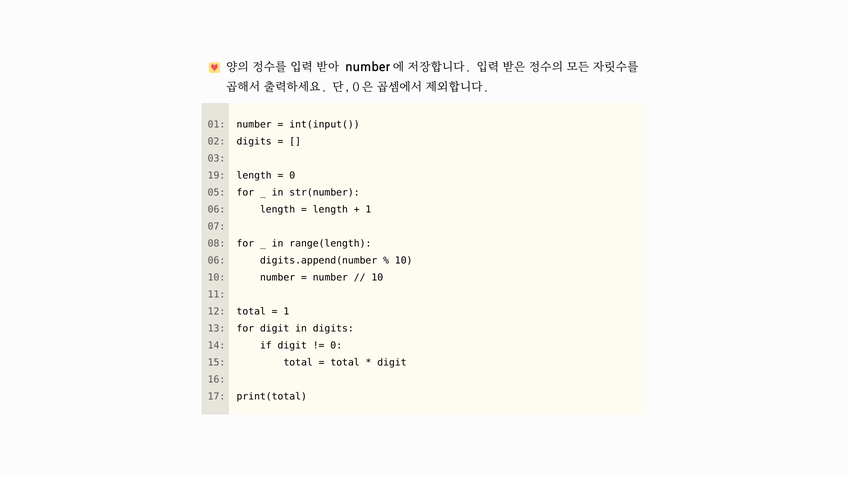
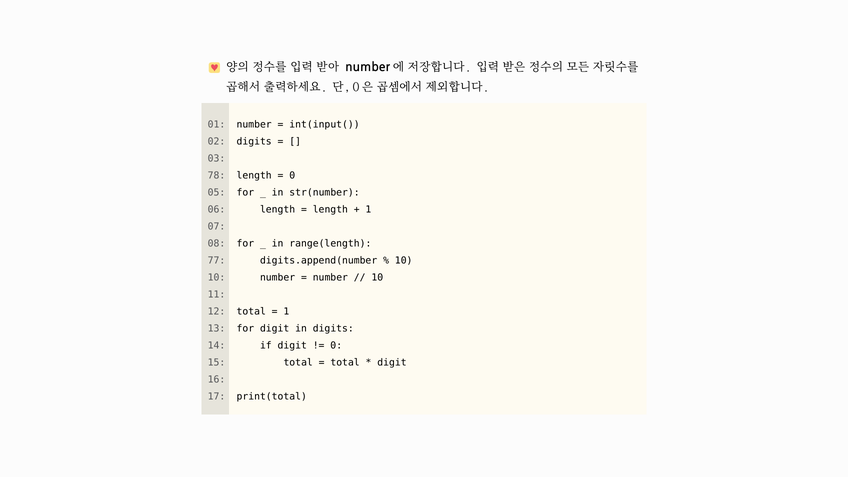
19: 19 -> 78
06 at (216, 260): 06 -> 77
